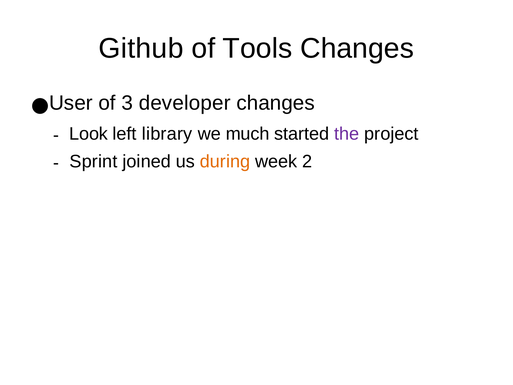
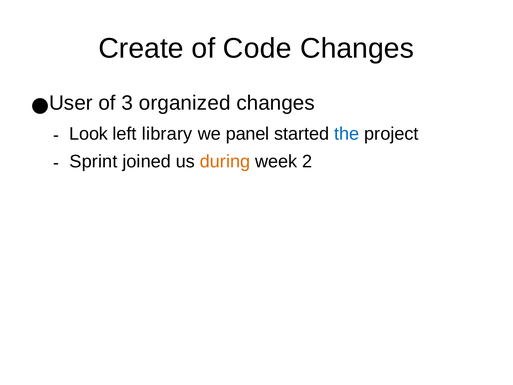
Github: Github -> Create
Tools: Tools -> Code
developer: developer -> organized
much: much -> panel
the colour: purple -> blue
